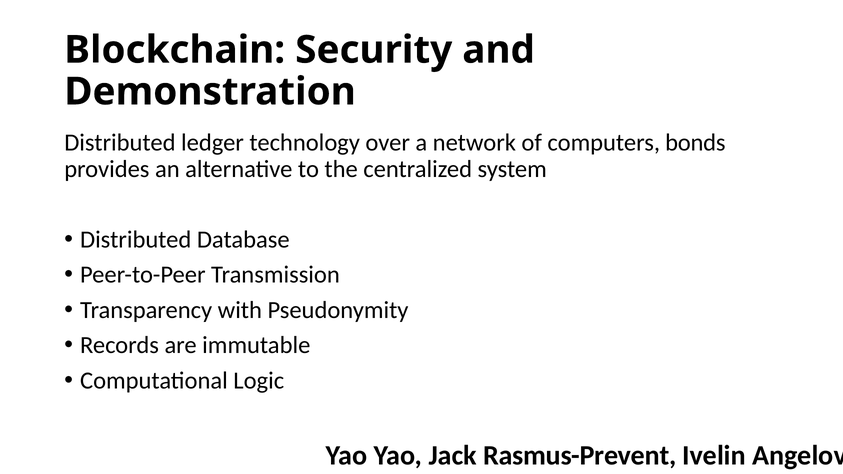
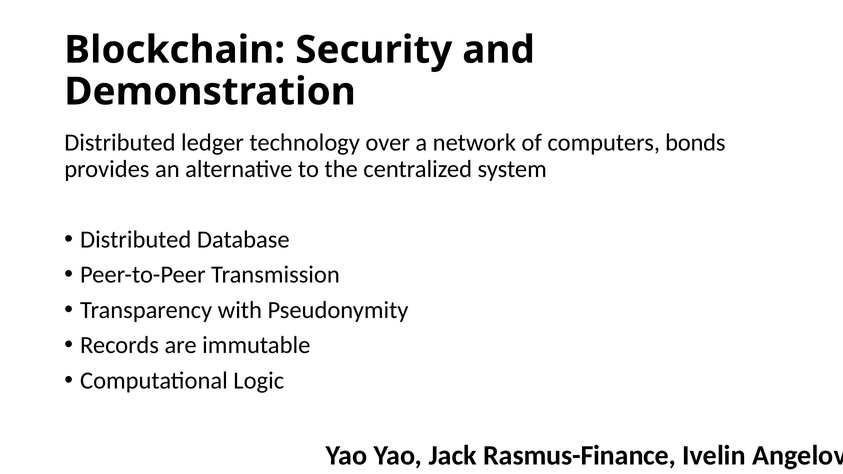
Rasmus-Prevent: Rasmus-Prevent -> Rasmus-Finance
